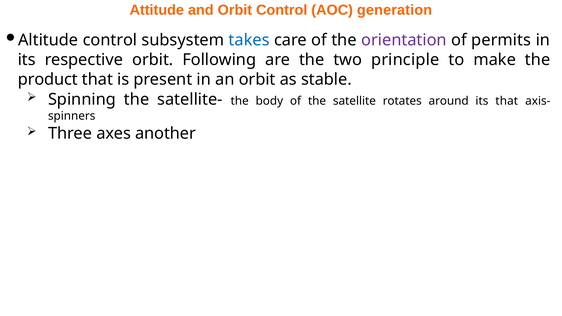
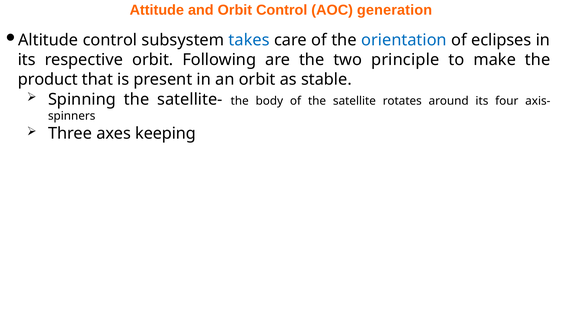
orientation colour: purple -> blue
permits: permits -> eclipses
its that: that -> four
another: another -> keeping
